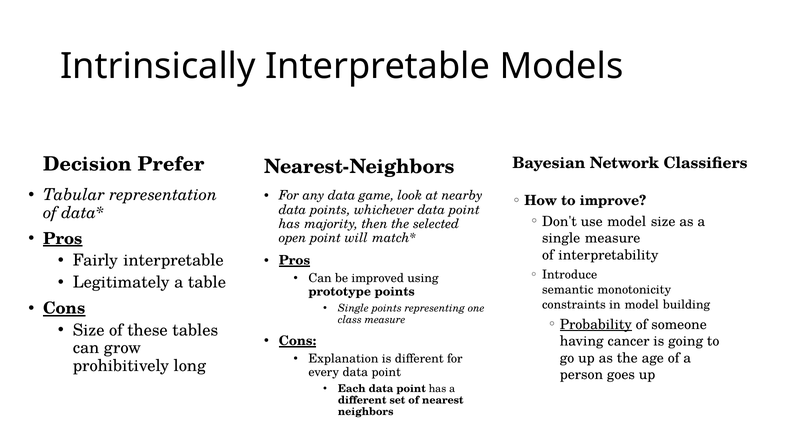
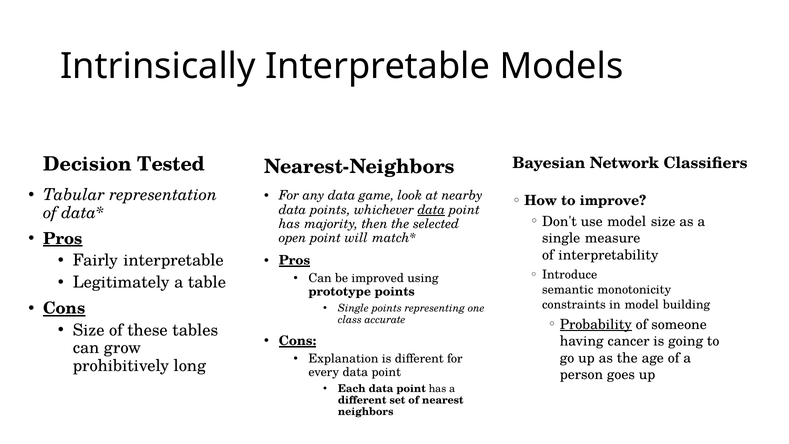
Prefer: Prefer -> Tested
data at (431, 210) underline: none -> present
class measure: measure -> accurate
